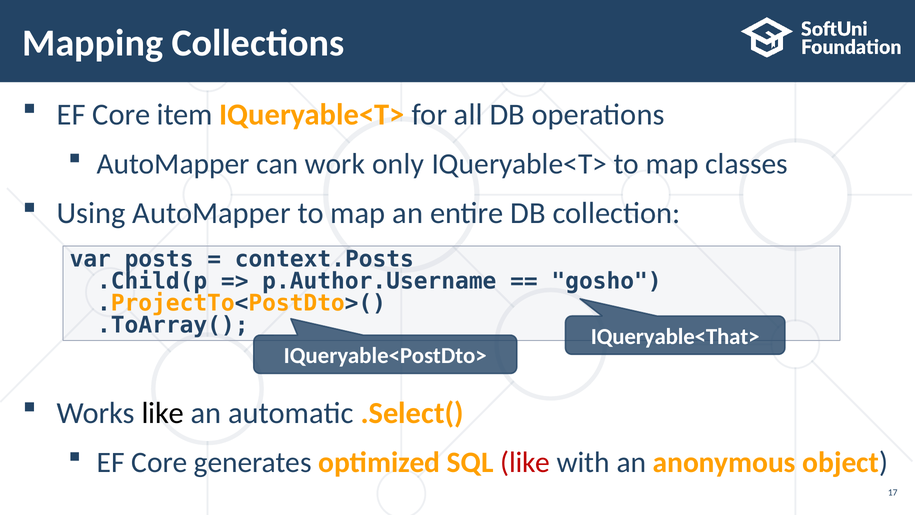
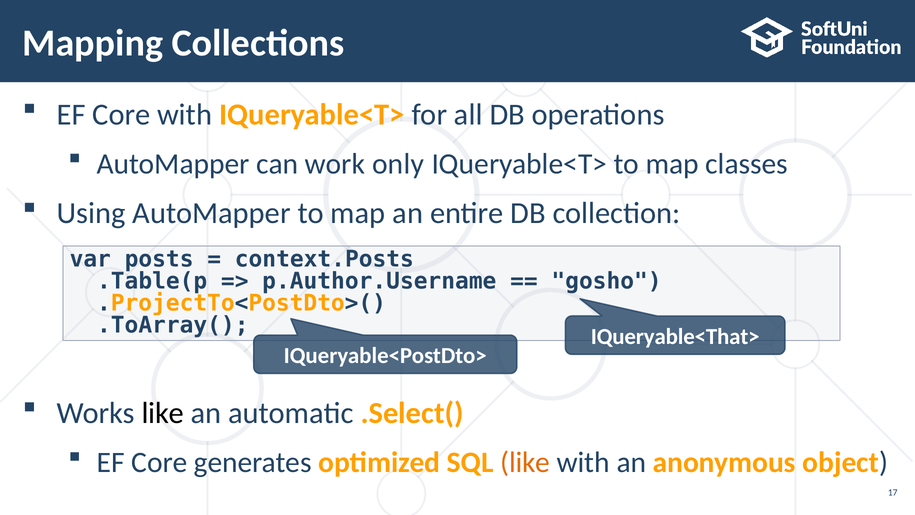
Core item: item -> with
.Child(p: .Child(p -> .Table(p
like at (525, 462) colour: red -> orange
